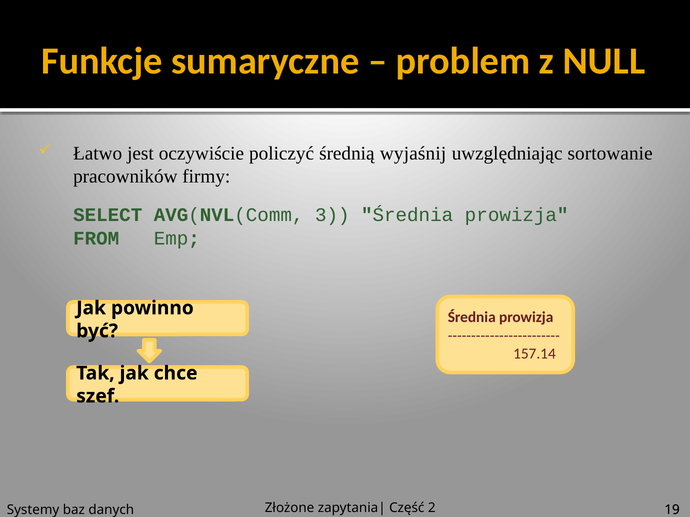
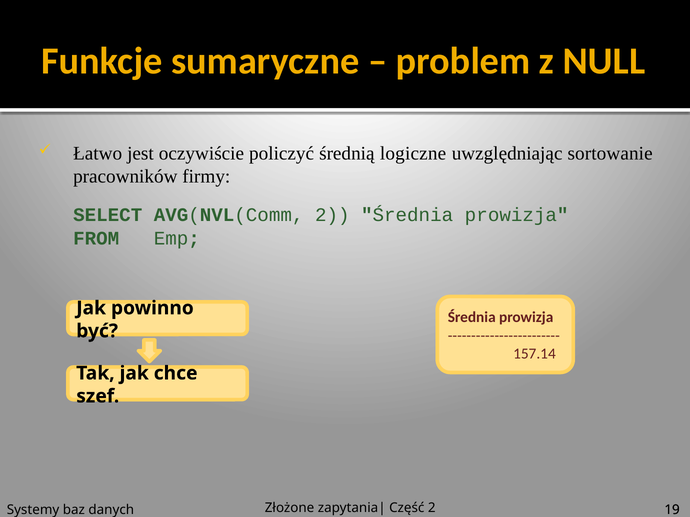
wyjaśnij: wyjaśnij -> logiczne
AVG(NVL(Comm 3: 3 -> 2
